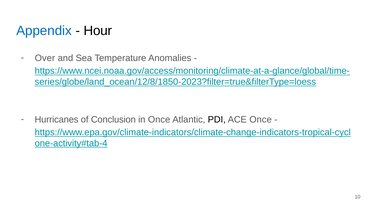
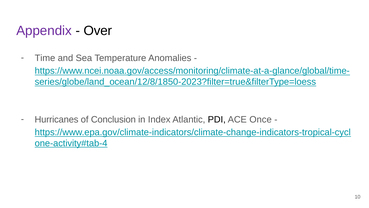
Appendix colour: blue -> purple
Hour: Hour -> Over
Over: Over -> Time
in Once: Once -> Index
